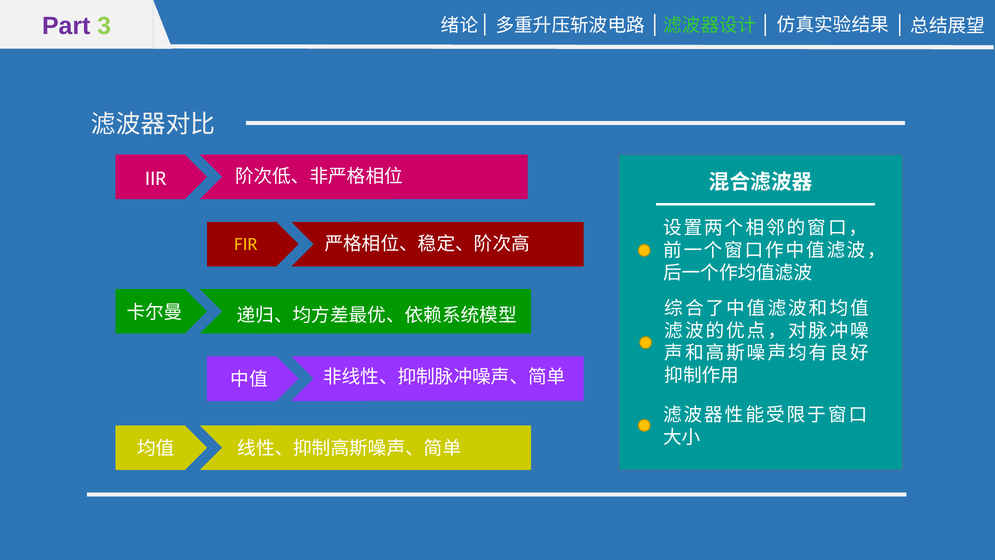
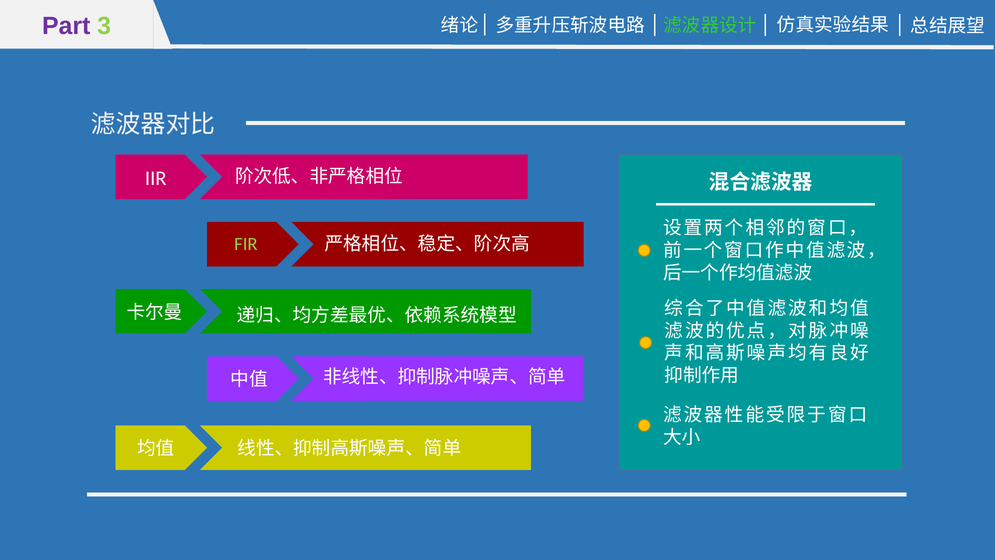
FIR colour: yellow -> light green
